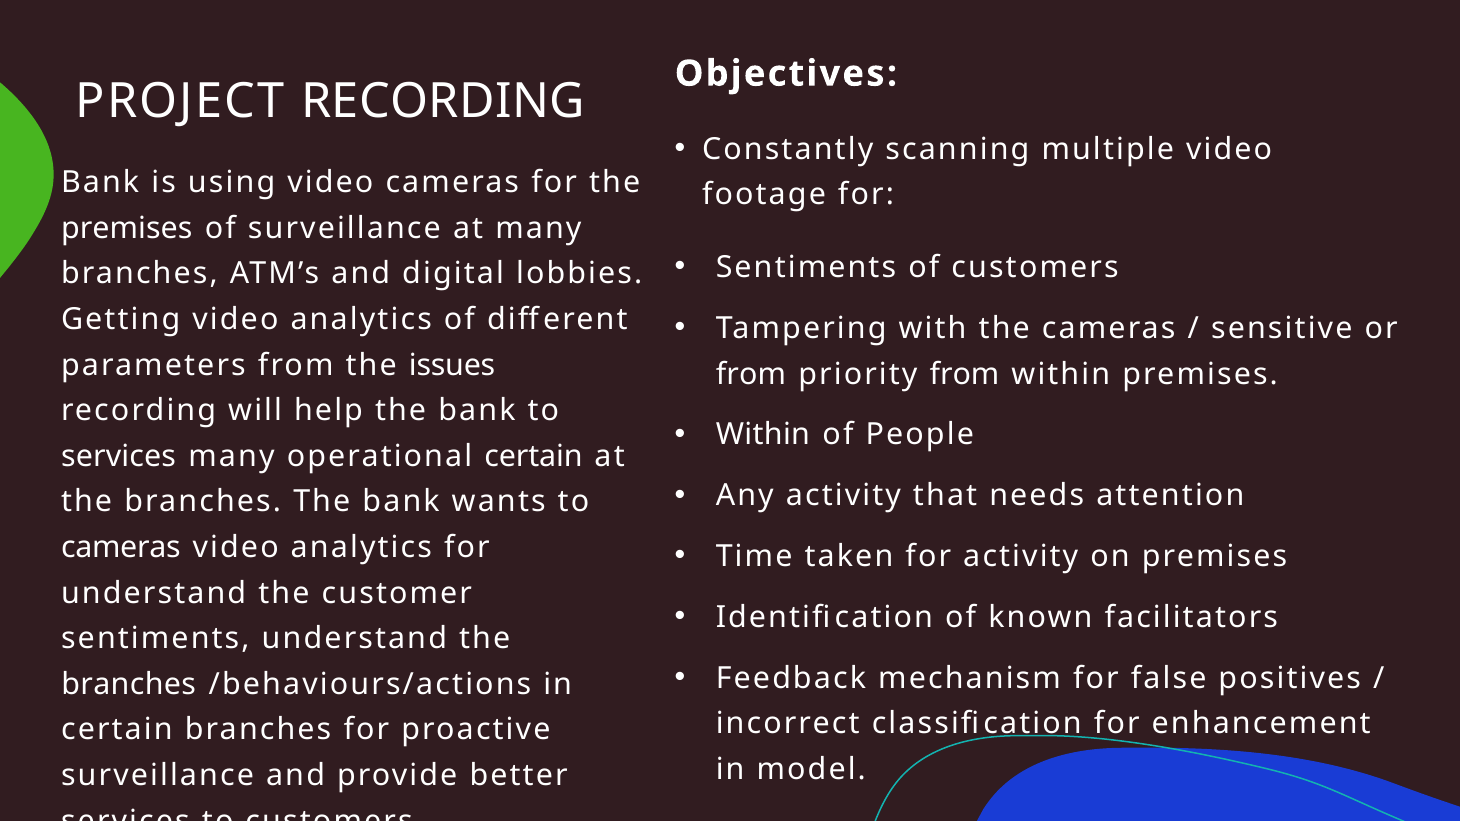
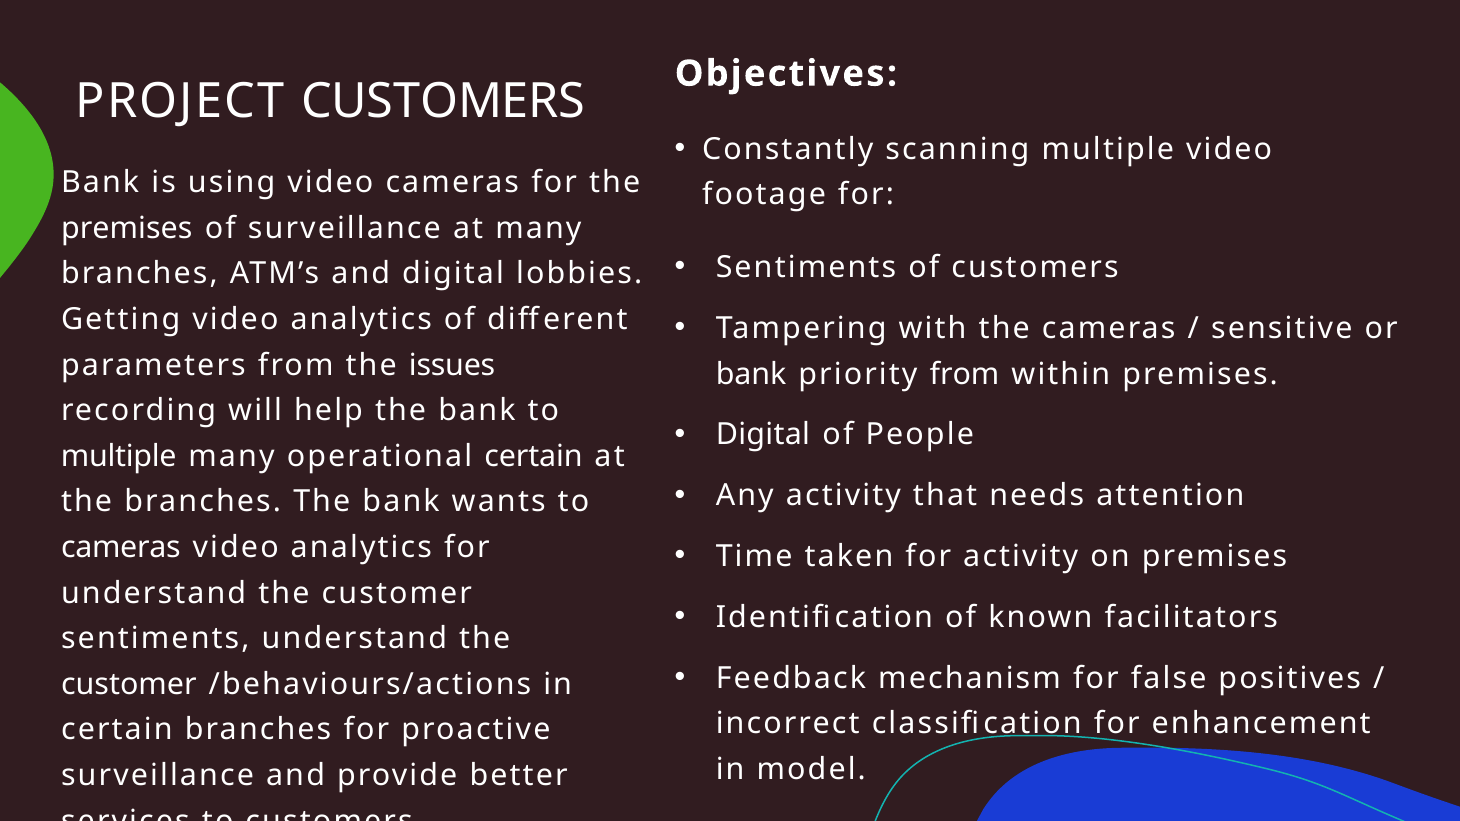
PROJECT RECORDING: RECORDING -> CUSTOMERS
from at (751, 374): from -> bank
Within at (763, 435): Within -> Digital
services at (119, 456): services -> multiple
branches at (129, 684): branches -> customer
